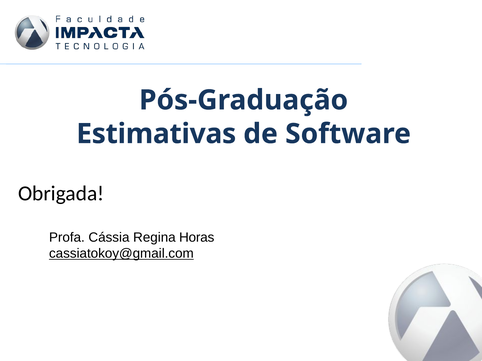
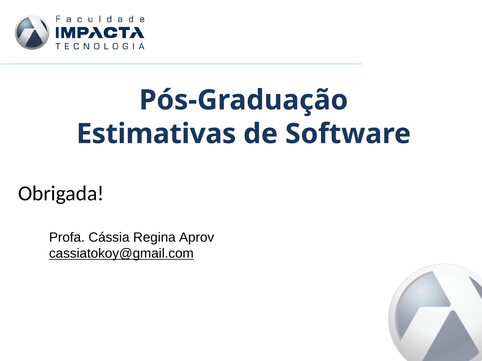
Horas: Horas -> Aprov
